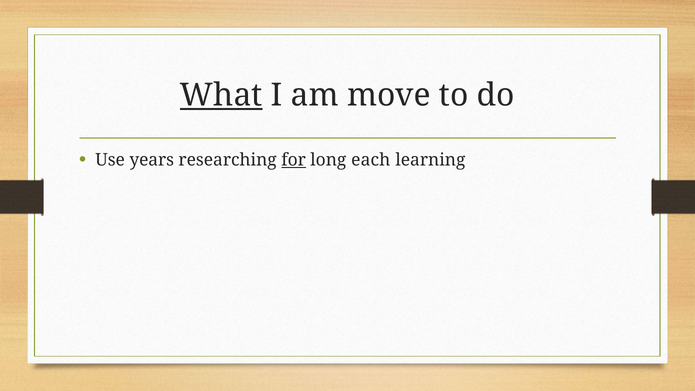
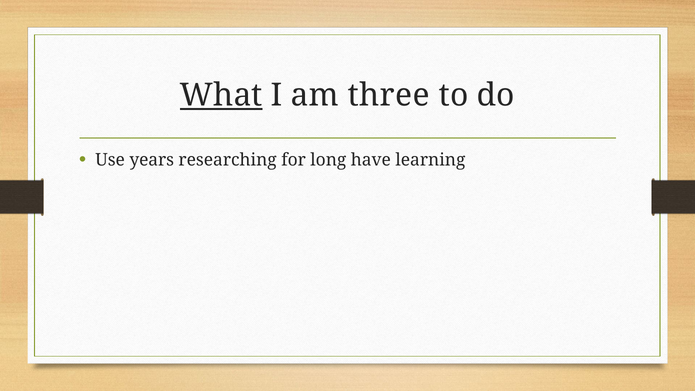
move: move -> three
for underline: present -> none
each: each -> have
